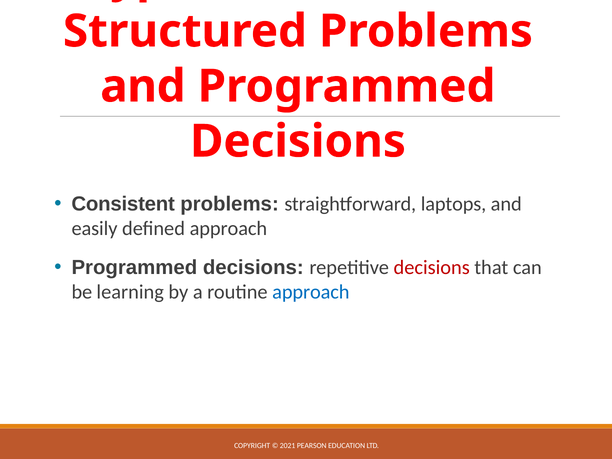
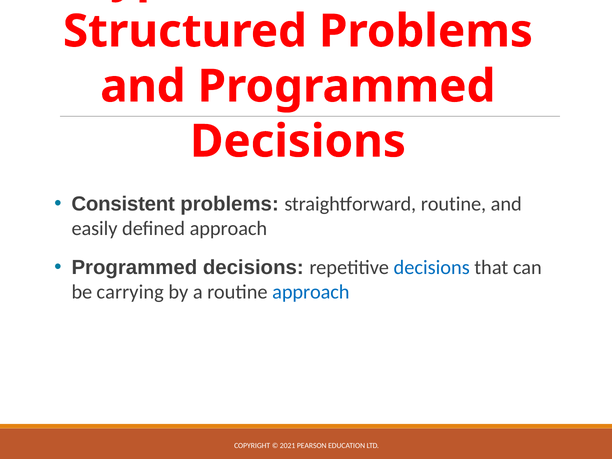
straightforward laptops: laptops -> routine
decisions at (432, 268) colour: red -> blue
learning: learning -> carrying
